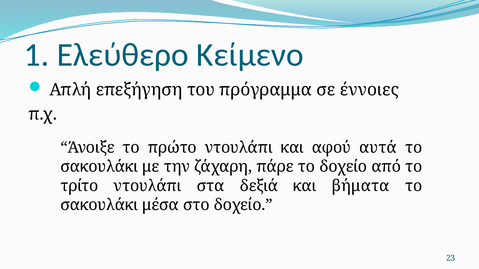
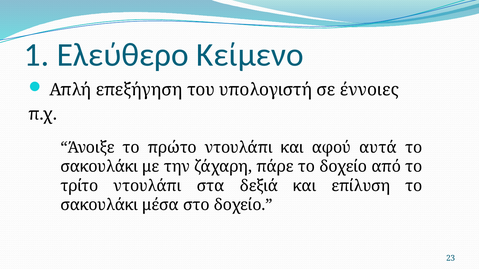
πρόγραμμα: πρόγραμμα -> υπολογιστή
βήματα: βήματα -> επίλυση
